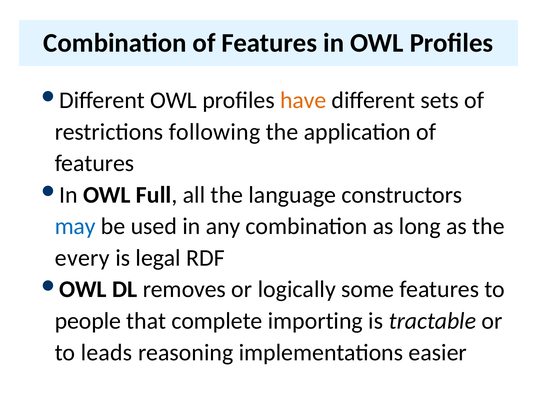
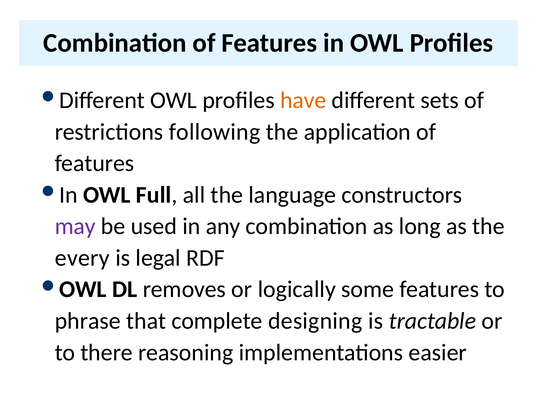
may colour: blue -> purple
people: people -> phrase
importing: importing -> designing
leads: leads -> there
